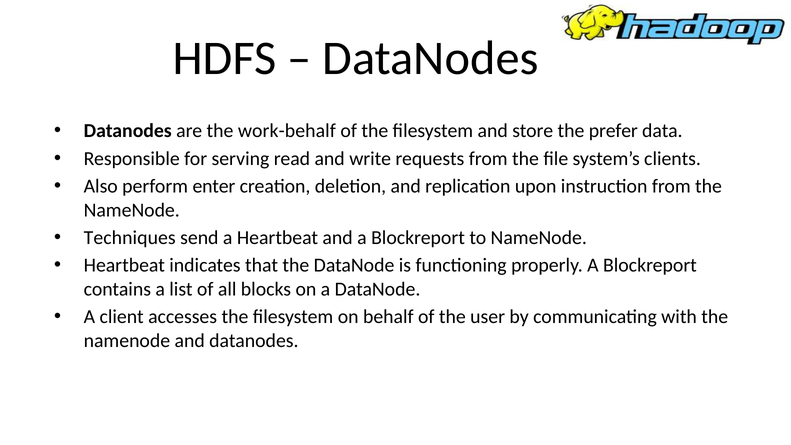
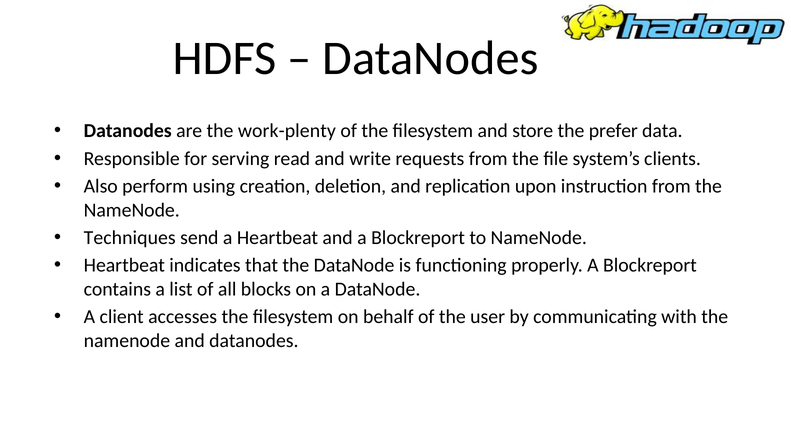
work-behalf: work-behalf -> work-plenty
enter: enter -> using
